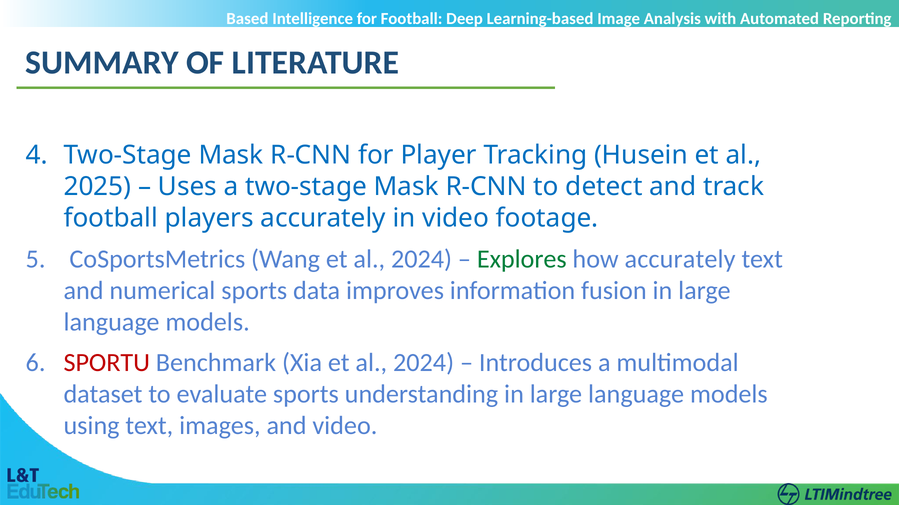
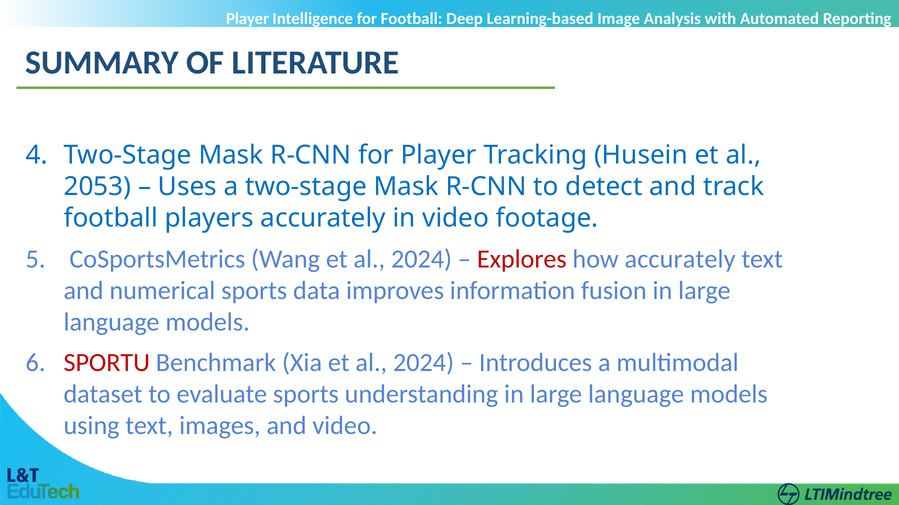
Based at (247, 19): Based -> Player
2025: 2025 -> 2053
Explores colour: green -> red
